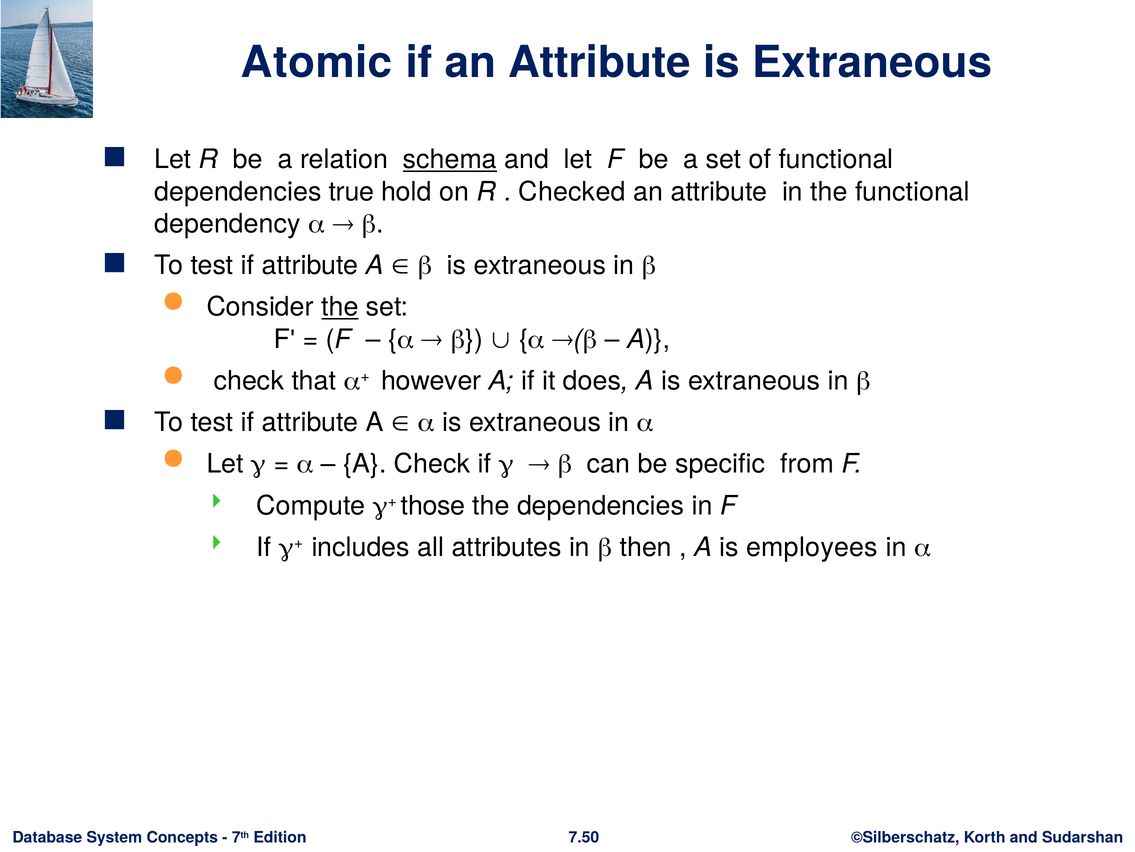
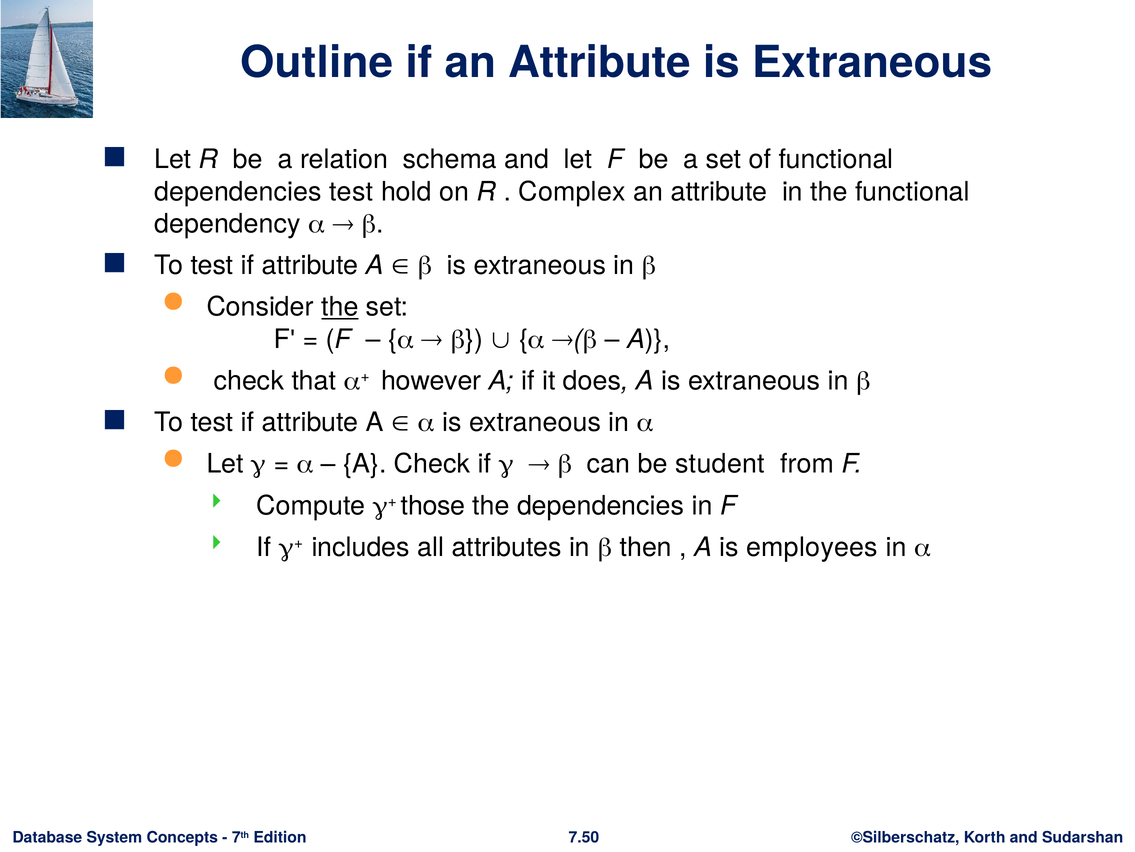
Atomic: Atomic -> Outline
schema underline: present -> none
dependencies true: true -> test
Checked: Checked -> Complex
specific: specific -> student
